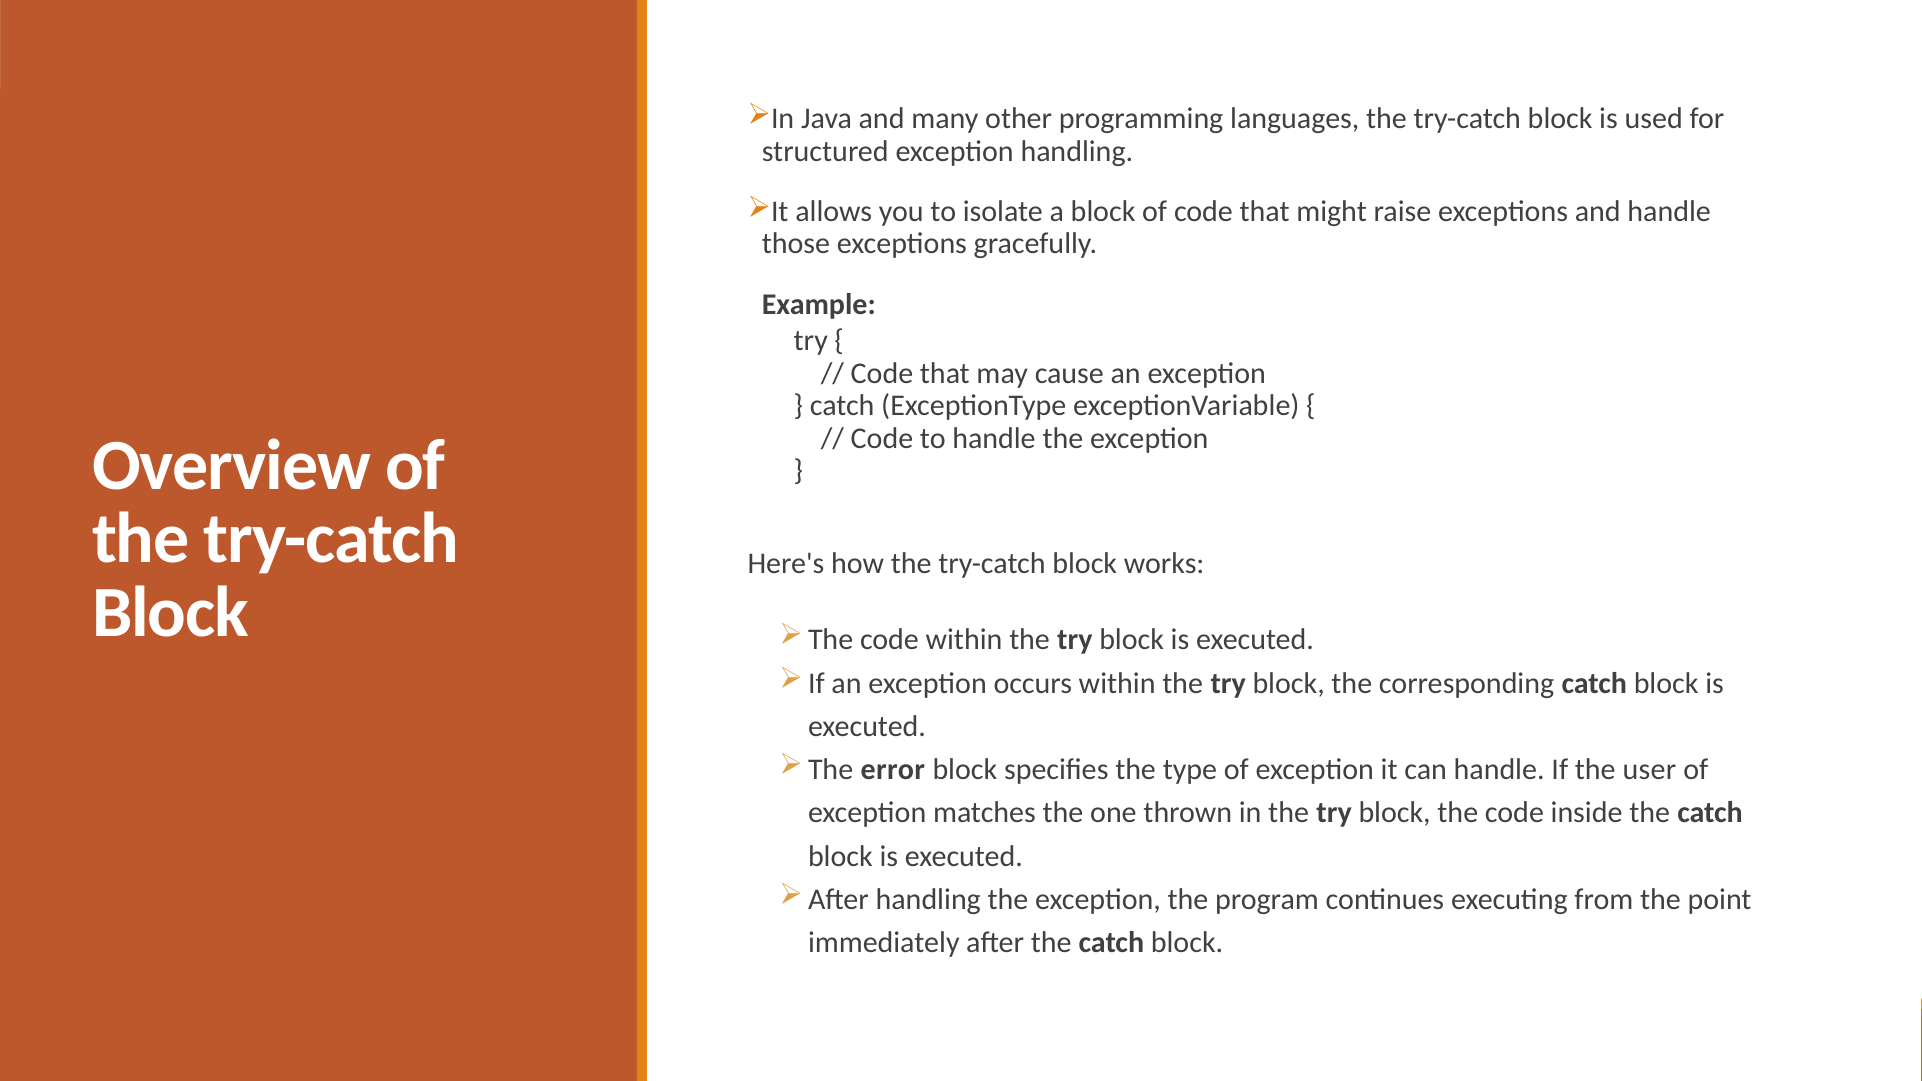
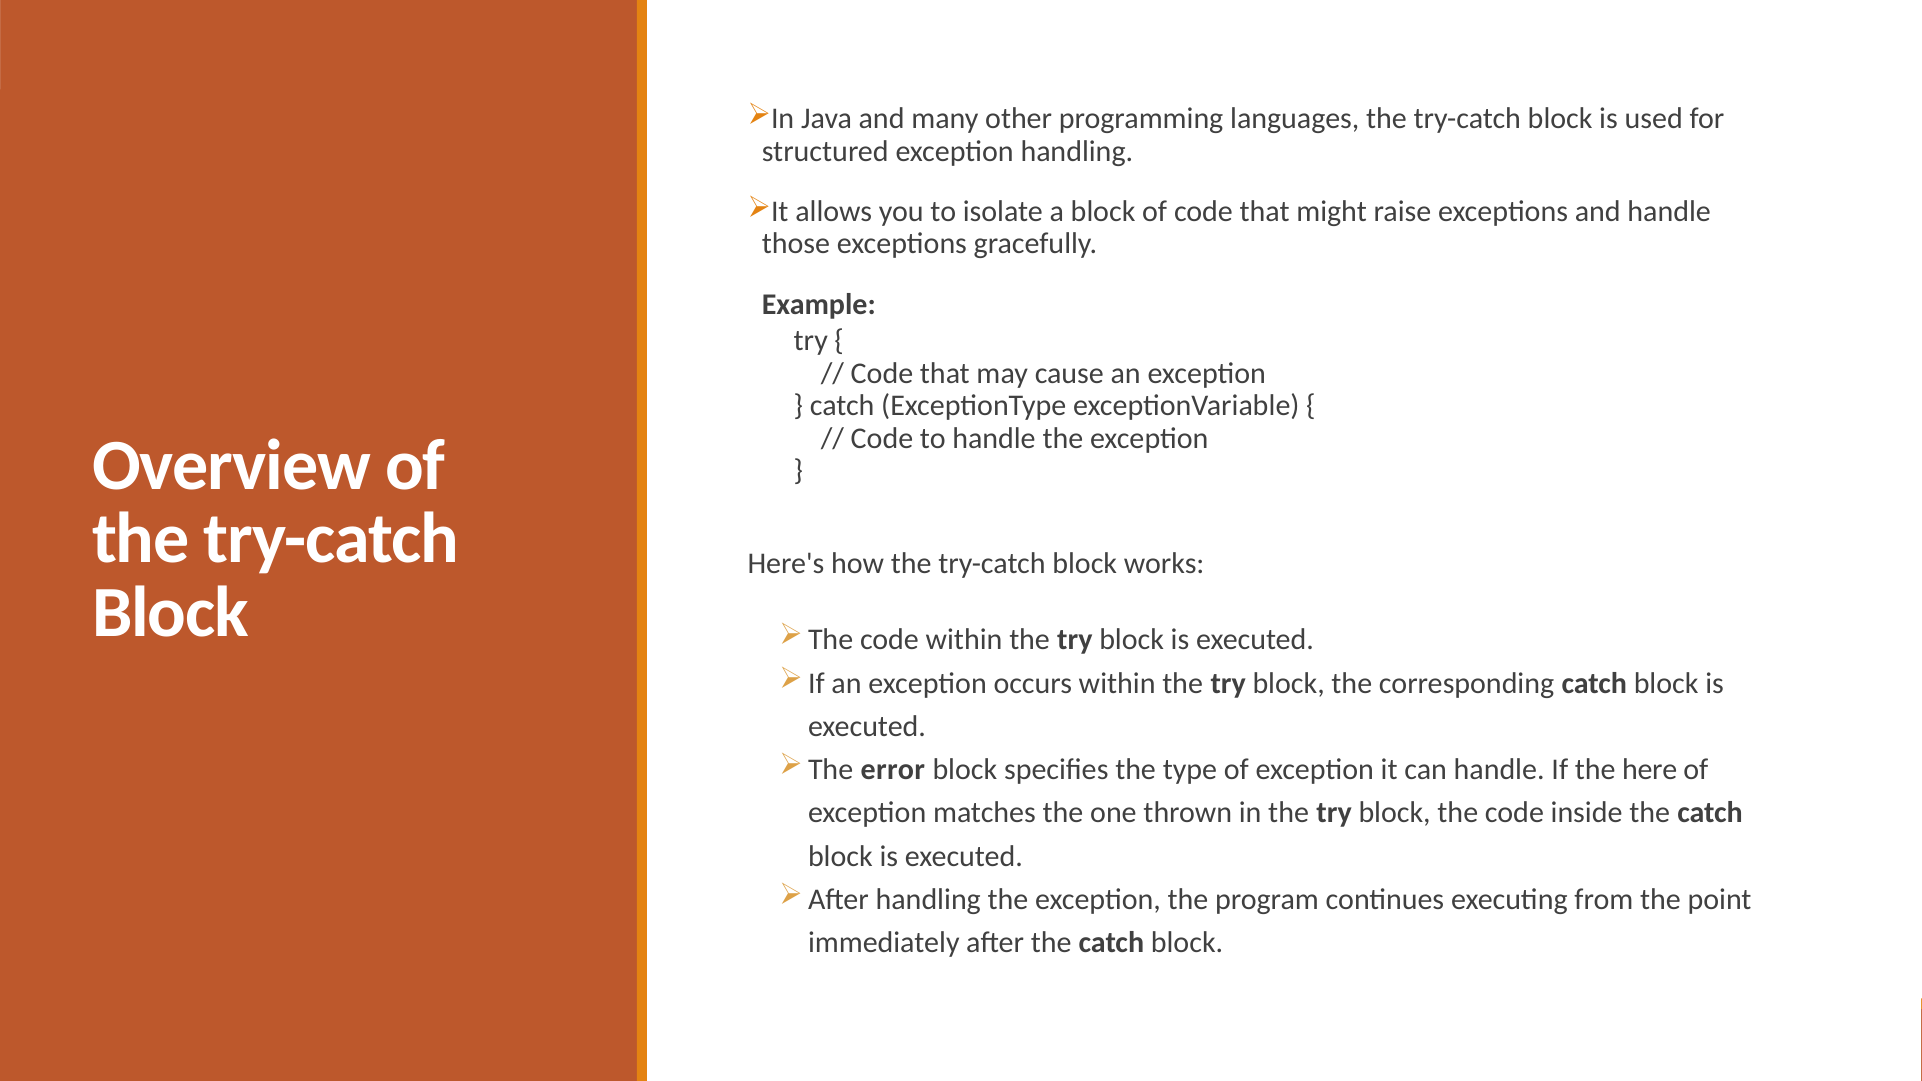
user: user -> here
